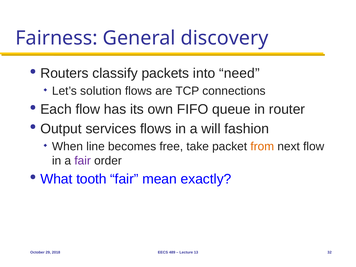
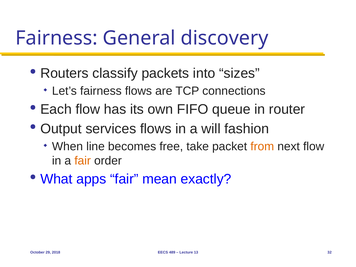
need: need -> sizes
Let’s solution: solution -> fairness
fair at (83, 161) colour: purple -> orange
tooth: tooth -> apps
